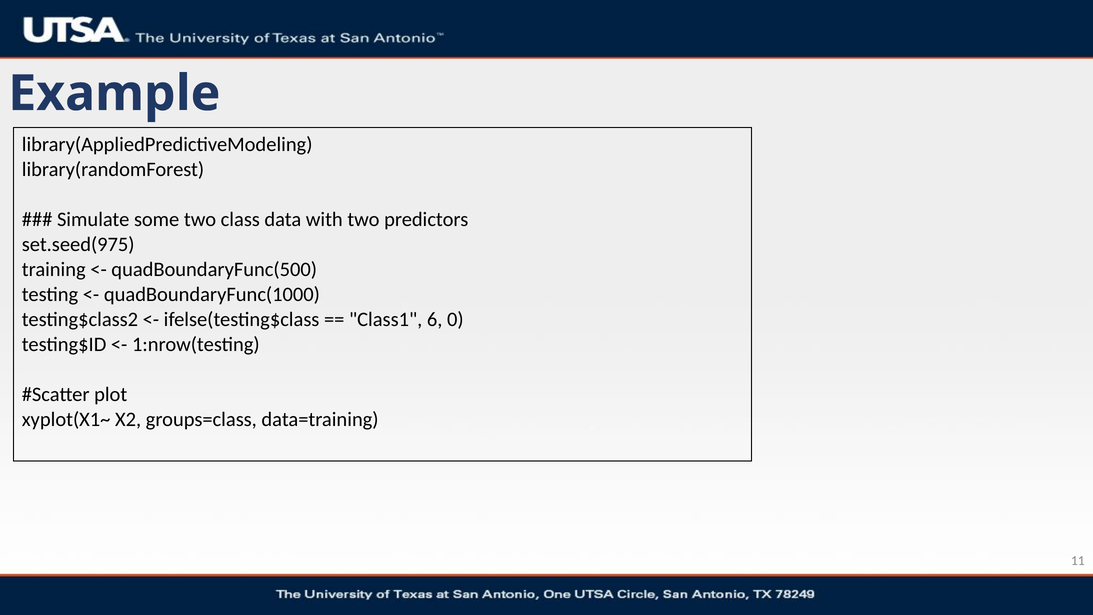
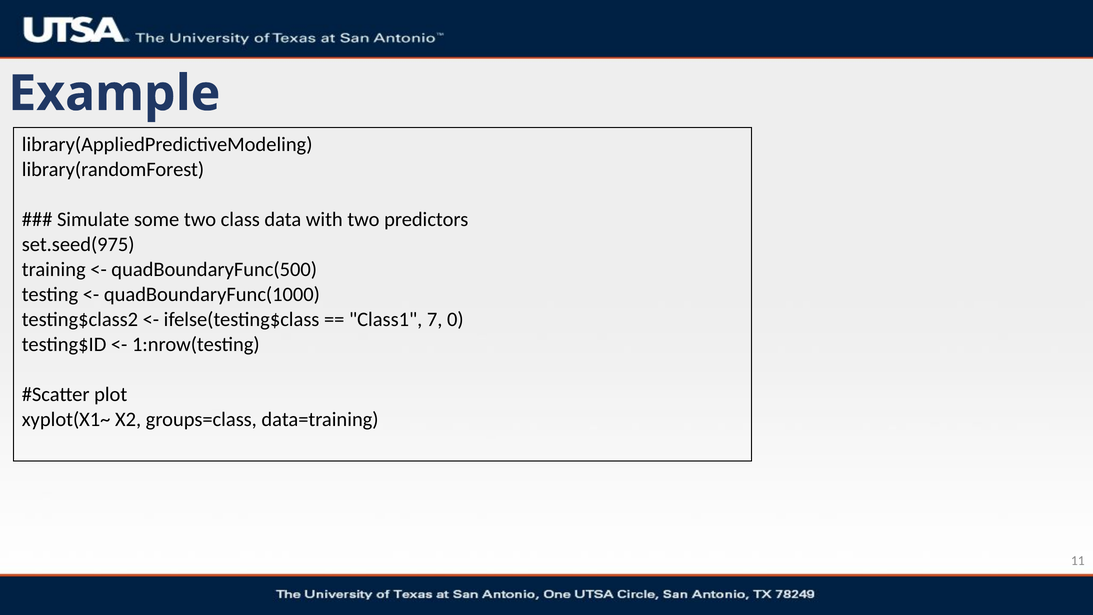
6: 6 -> 7
